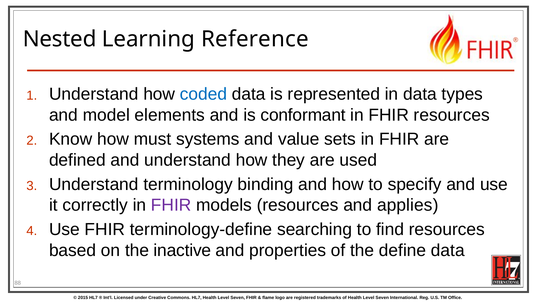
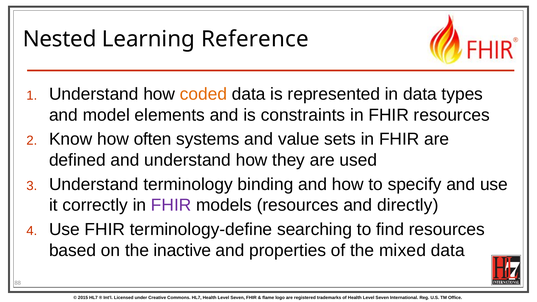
coded colour: blue -> orange
conformant: conformant -> constraints
must: must -> often
applies: applies -> directly
define: define -> mixed
